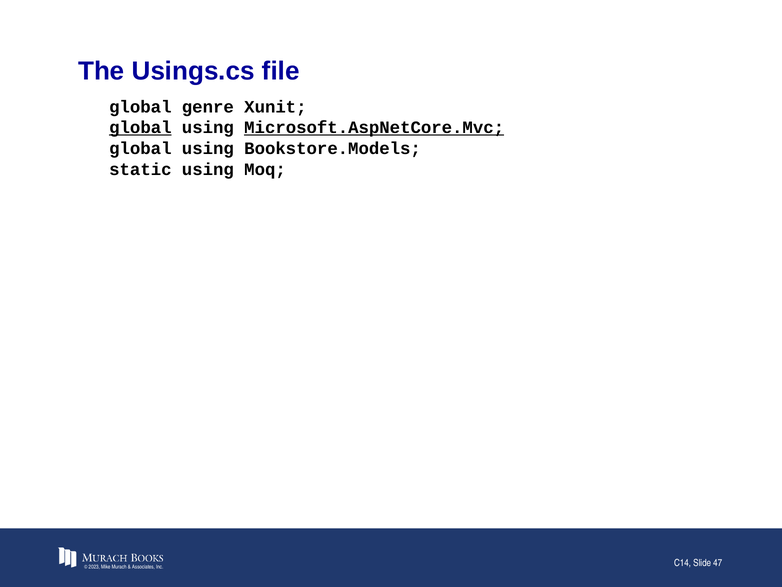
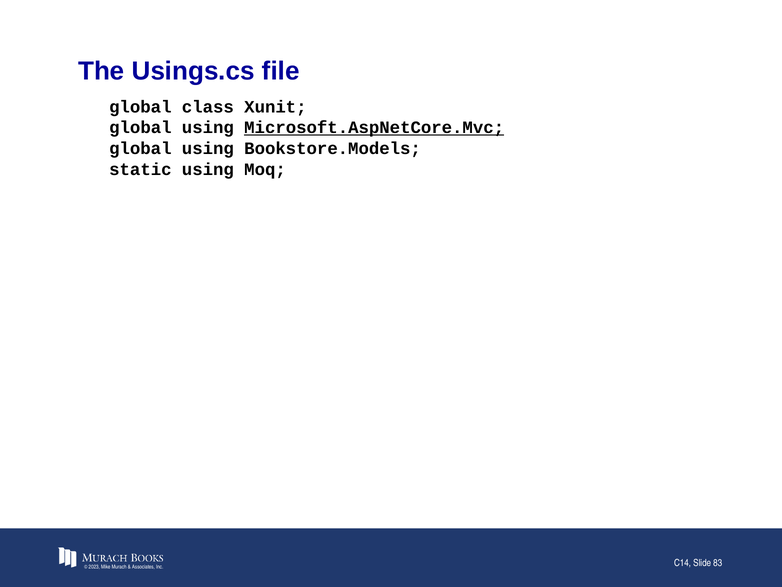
genre: genre -> class
global at (140, 128) underline: present -> none
47: 47 -> 83
